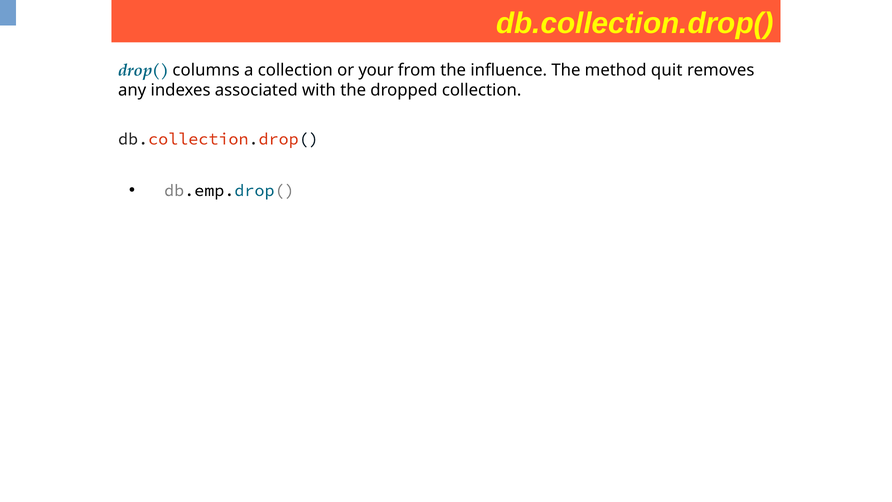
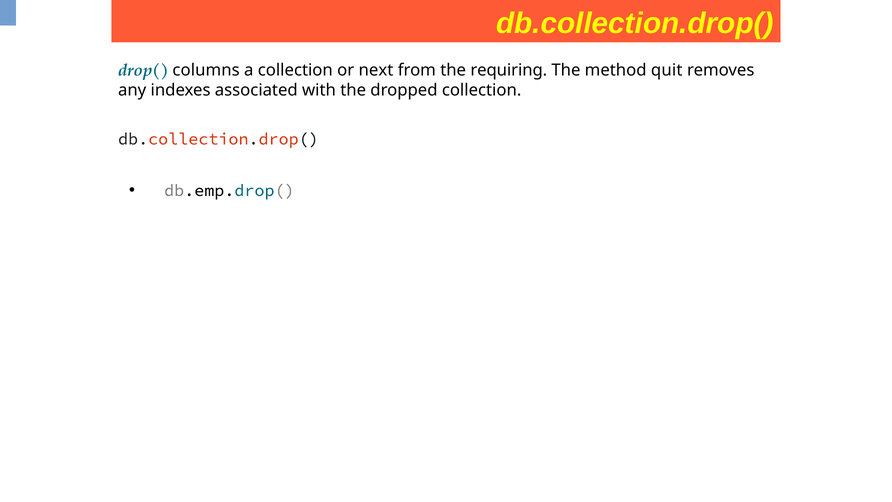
your: your -> next
influence: influence -> requiring
